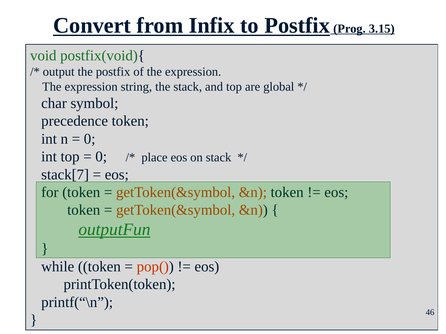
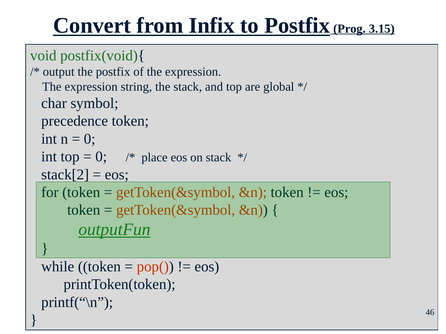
stack[7: stack[7 -> stack[2
